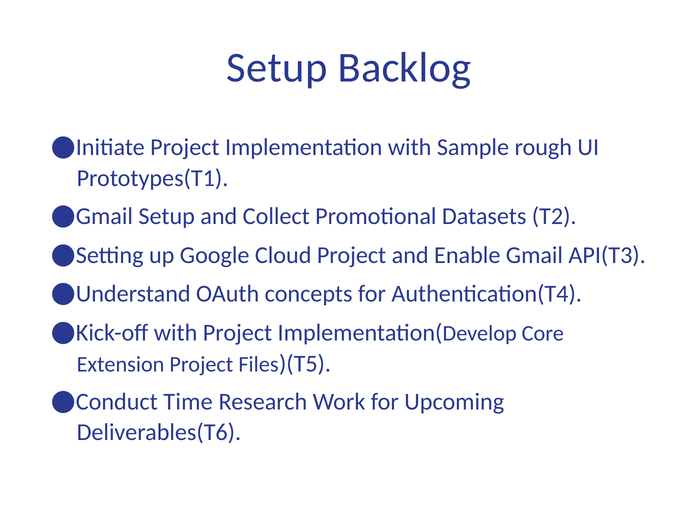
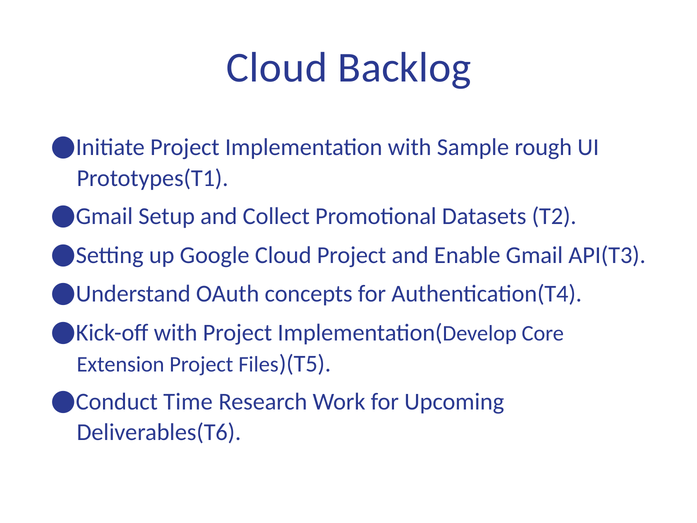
Setup at (277, 67): Setup -> Cloud
